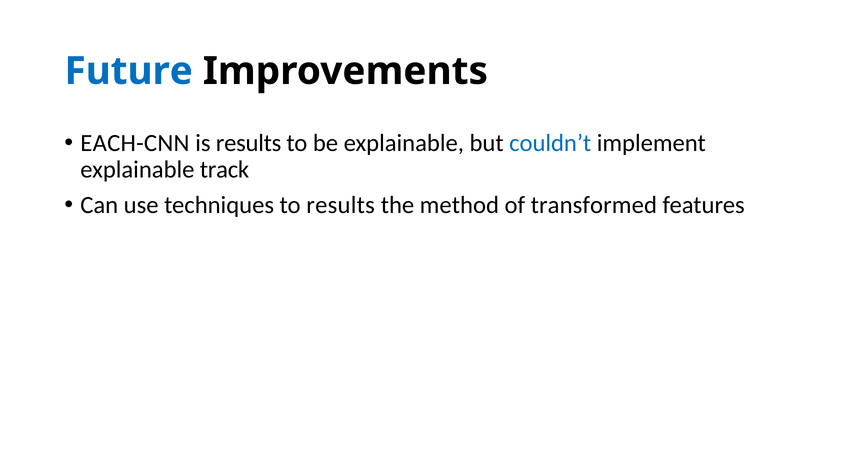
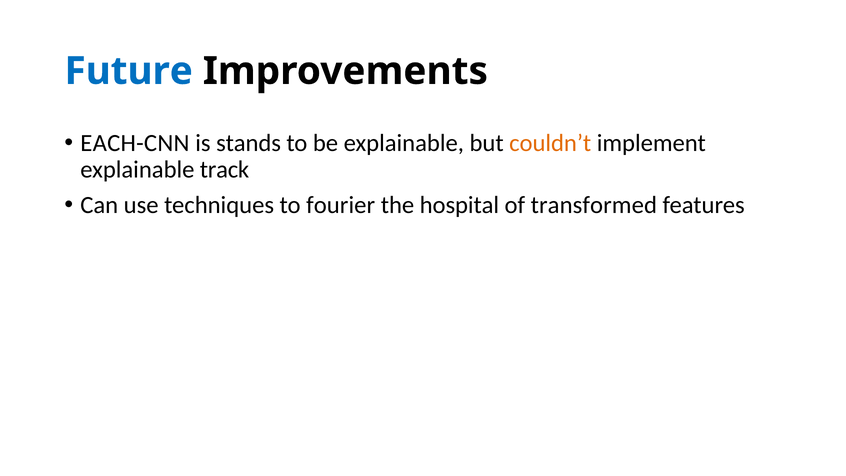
is results: results -> stands
couldn’t colour: blue -> orange
to results: results -> fourier
method: method -> hospital
